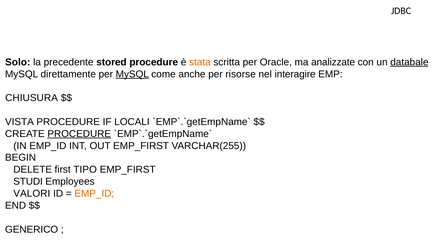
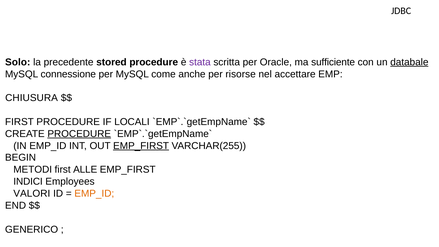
stata colour: orange -> purple
analizzate: analizzate -> sufficiente
direttamente: direttamente -> connessione
MySQL at (132, 74) underline: present -> none
interagire: interagire -> accettare
VISTA at (19, 122): VISTA -> FIRST
EMP_FIRST at (141, 146) underline: none -> present
DELETE: DELETE -> METODI
TIPO: TIPO -> ALLE
STUDI: STUDI -> INDICI
